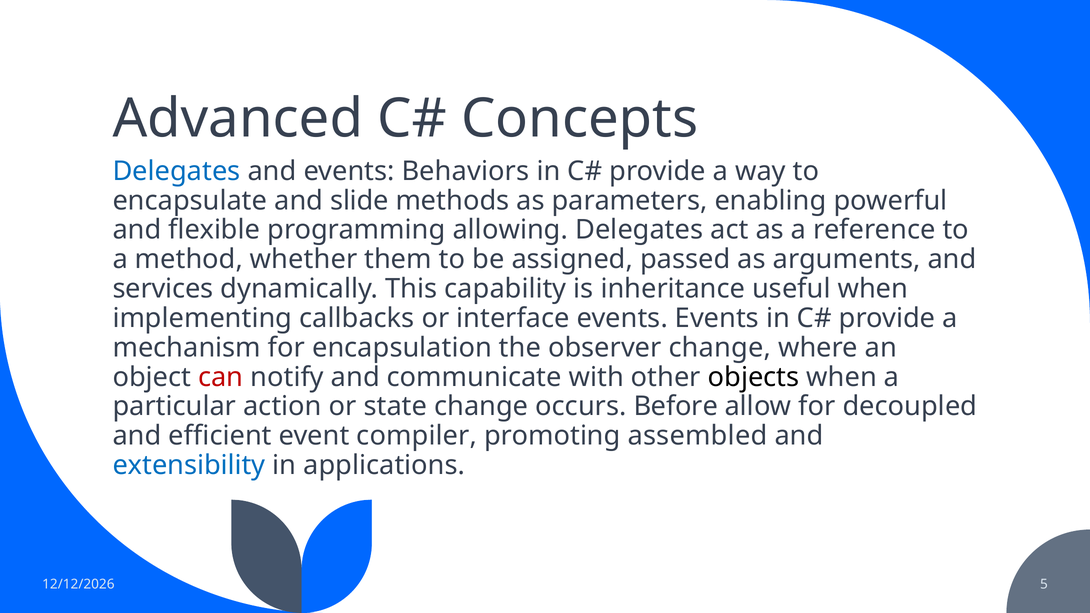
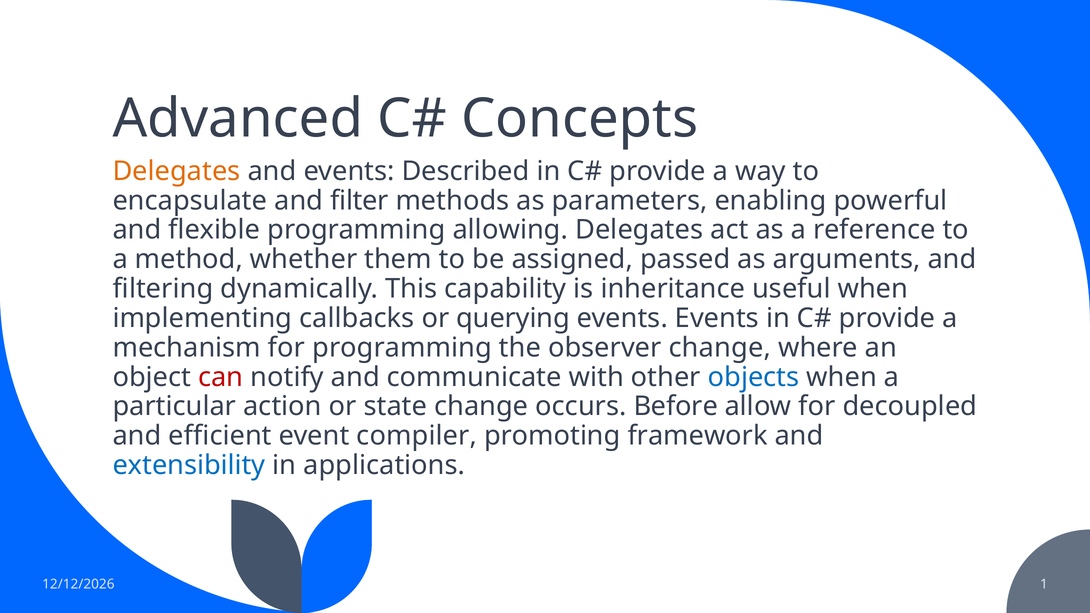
Delegates at (177, 171) colour: blue -> orange
Behaviors: Behaviors -> Described
slide: slide -> filter
services: services -> filtering
interface: interface -> querying
for encapsulation: encapsulation -> programming
objects colour: black -> blue
assembled: assembled -> framework
5: 5 -> 1
